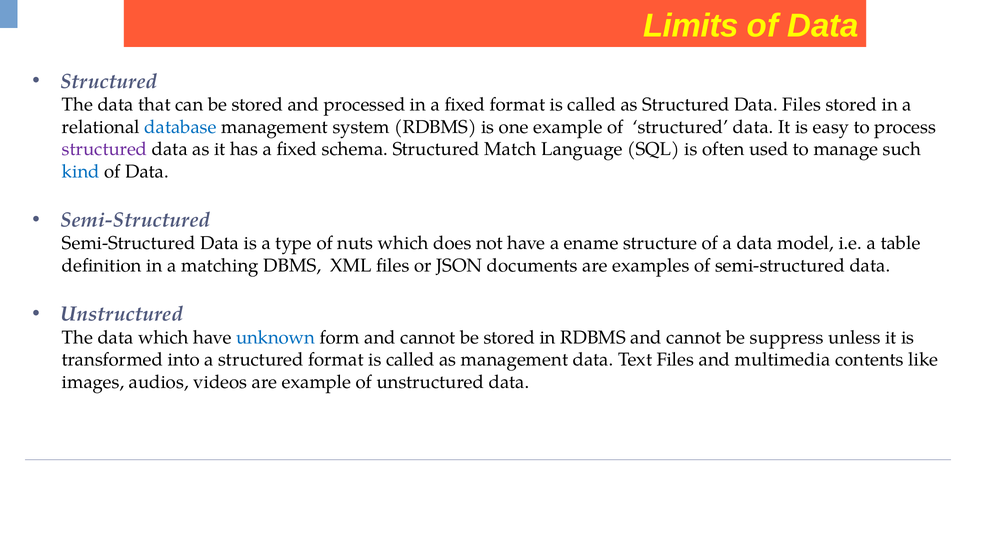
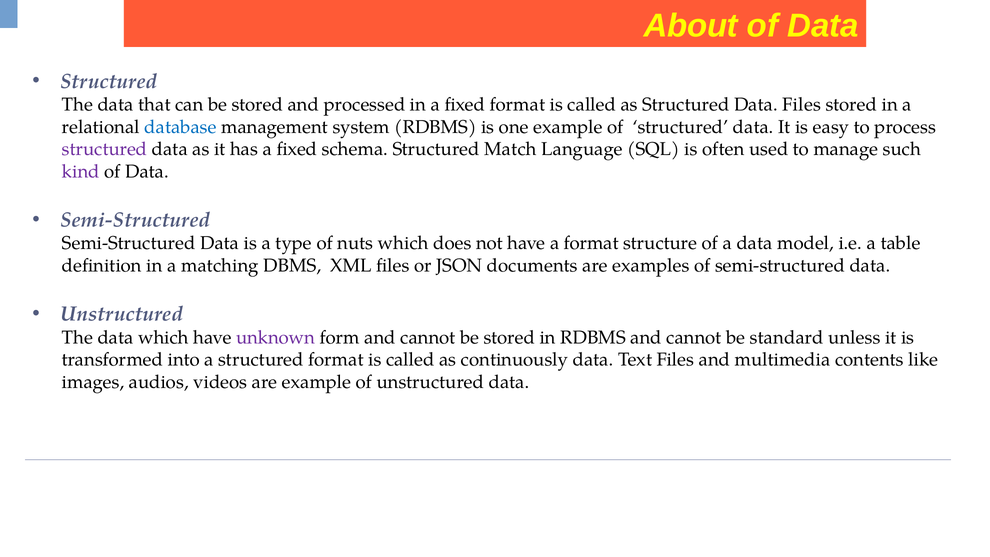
Limits: Limits -> About
kind colour: blue -> purple
a ename: ename -> format
unknown colour: blue -> purple
suppress: suppress -> standard
as management: management -> continuously
